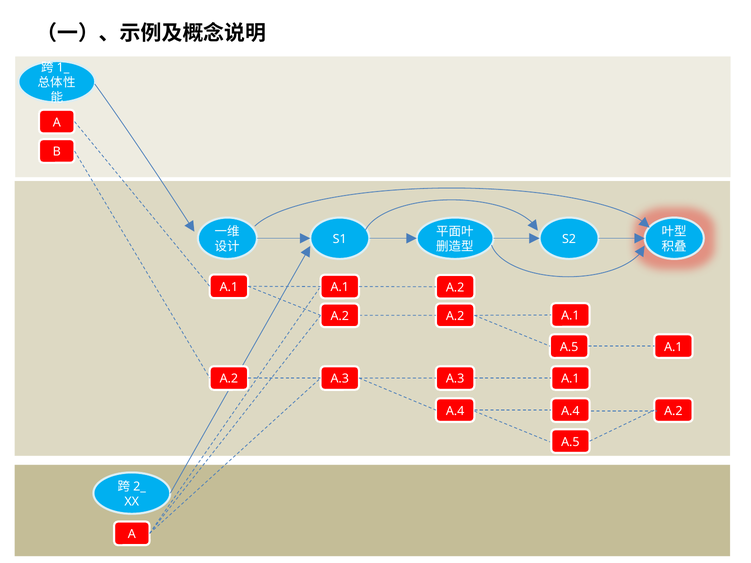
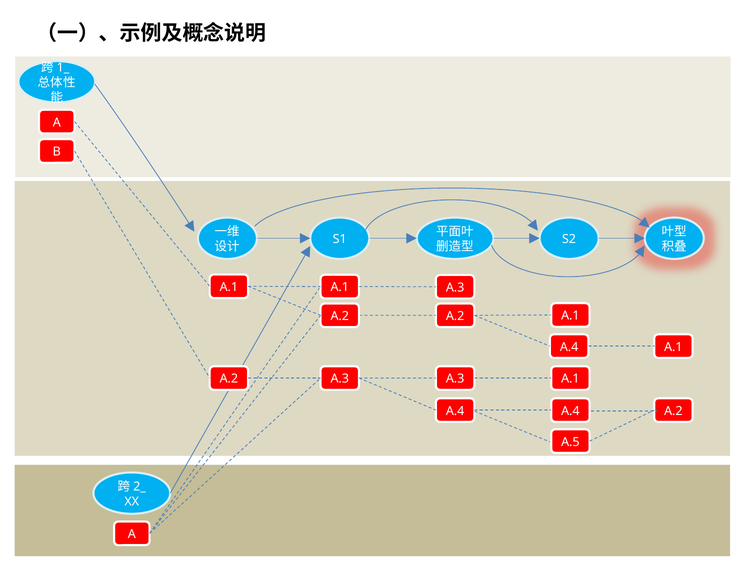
A.2 at (455, 288): A.2 -> A.3
A.5 at (569, 347): A.5 -> A.4
